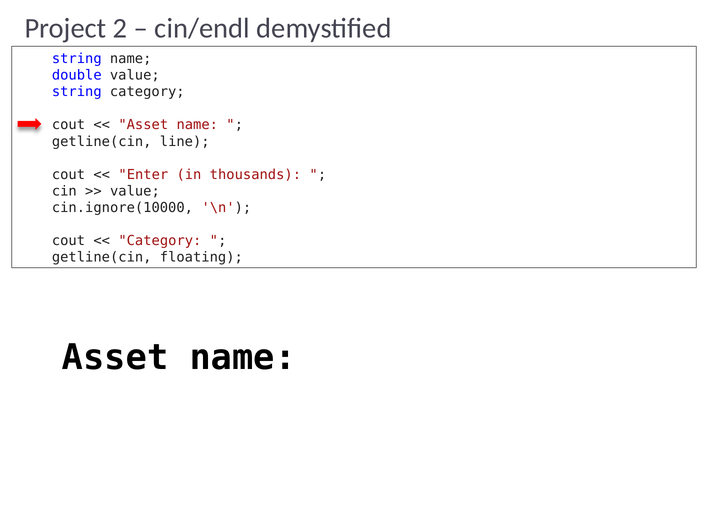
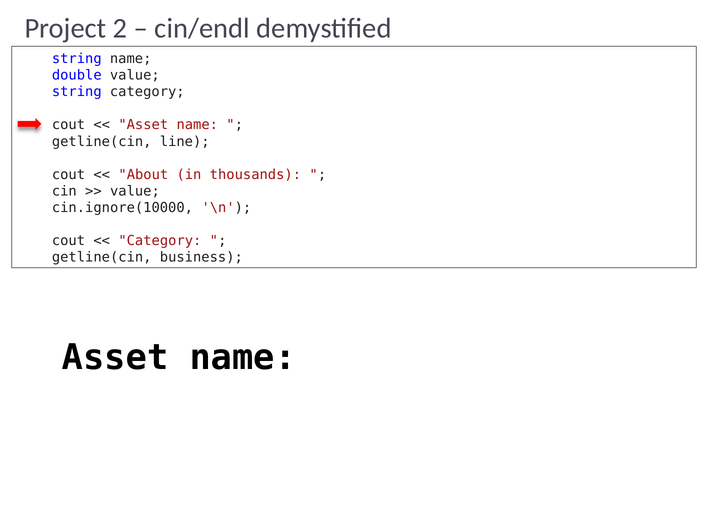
Enter: Enter -> About
floating: floating -> business
